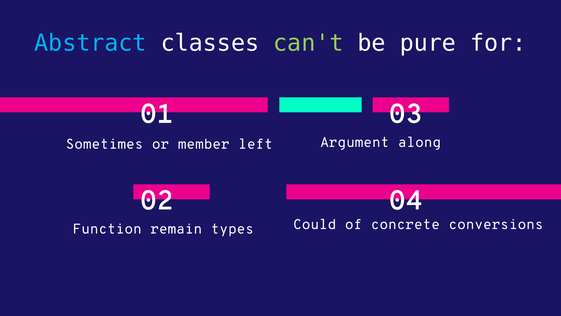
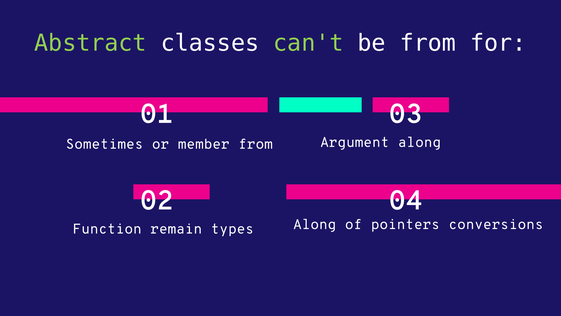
Abstract colour: light blue -> light green
be pure: pure -> from
member left: left -> from
Could at (315, 224): Could -> Along
concrete: concrete -> pointers
